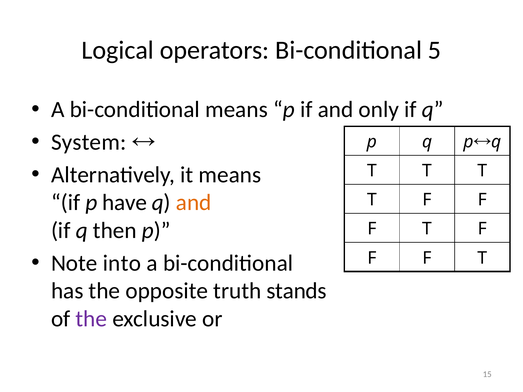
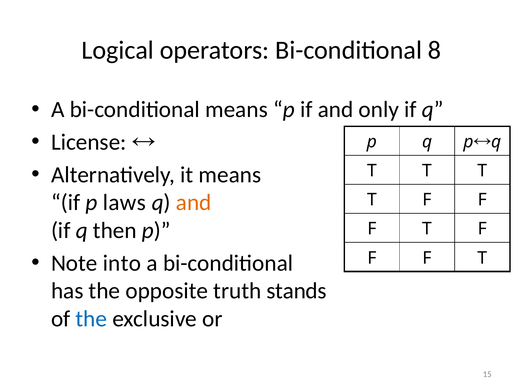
5: 5 -> 8
System: System -> License
have: have -> laws
the at (91, 319) colour: purple -> blue
